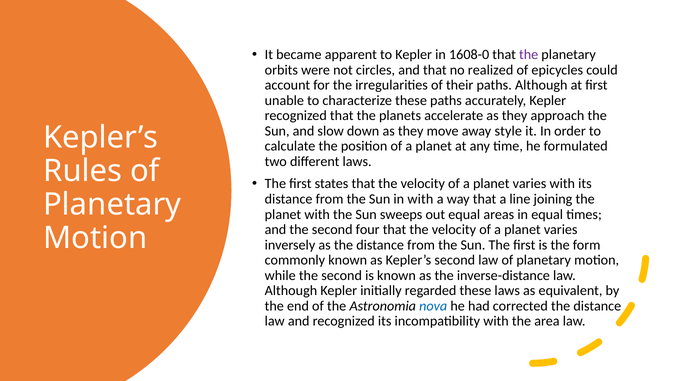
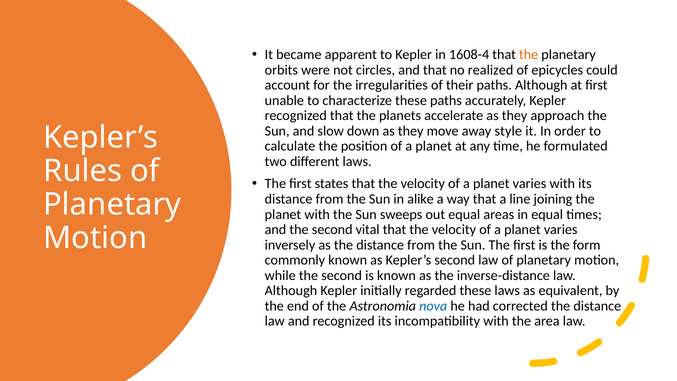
1608-0: 1608-0 -> 1608-4
the at (529, 55) colour: purple -> orange
in with: with -> alike
four: four -> vital
